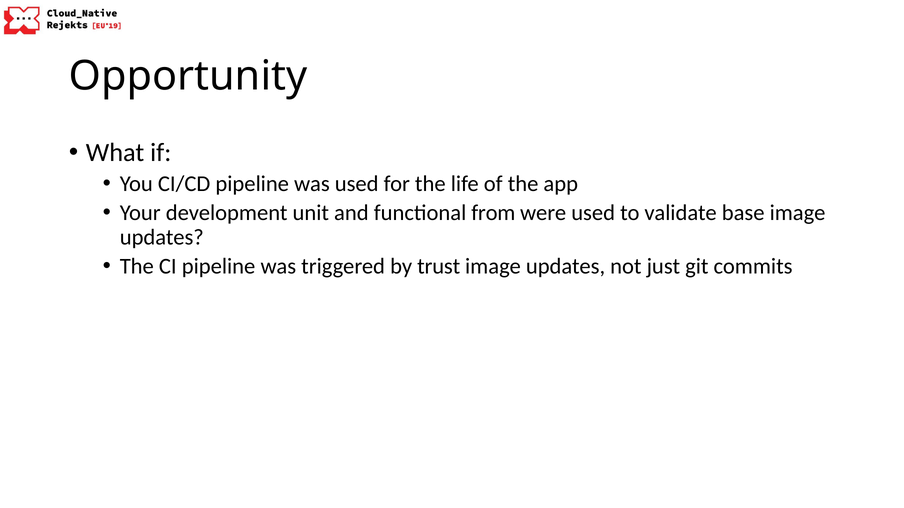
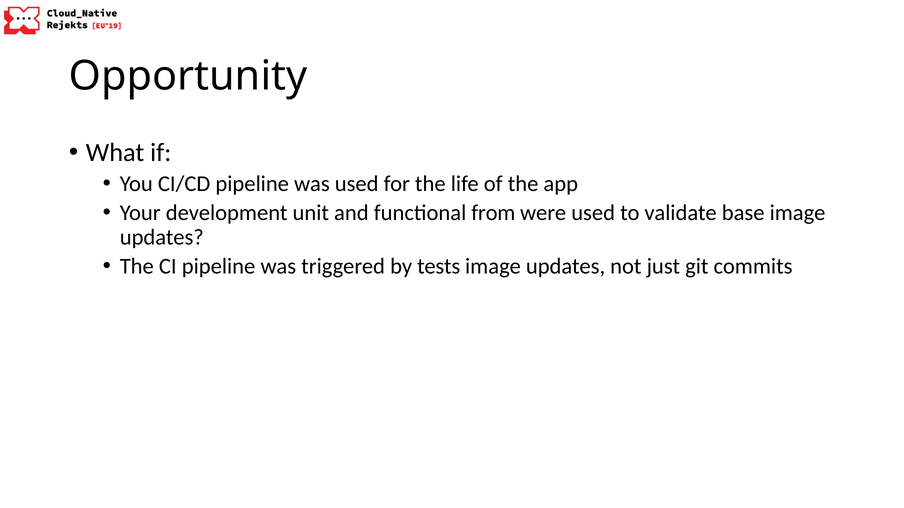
trust: trust -> tests
